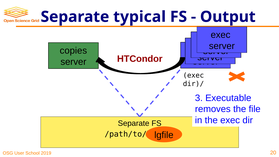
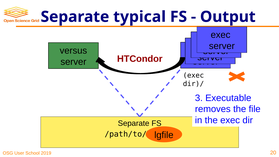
copies: copies -> versus
